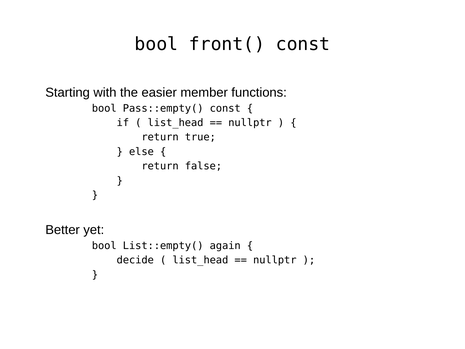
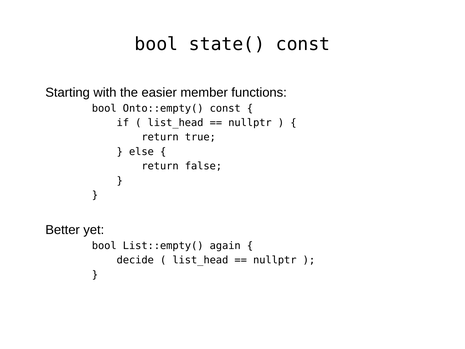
front(: front( -> state(
Pass::empty(: Pass::empty( -> Onto::empty(
